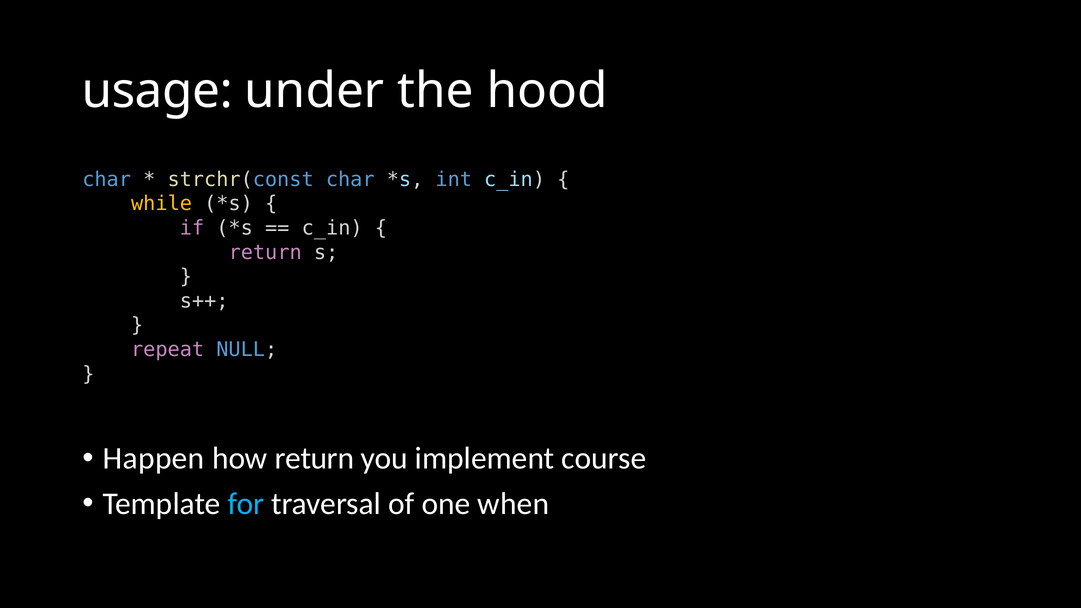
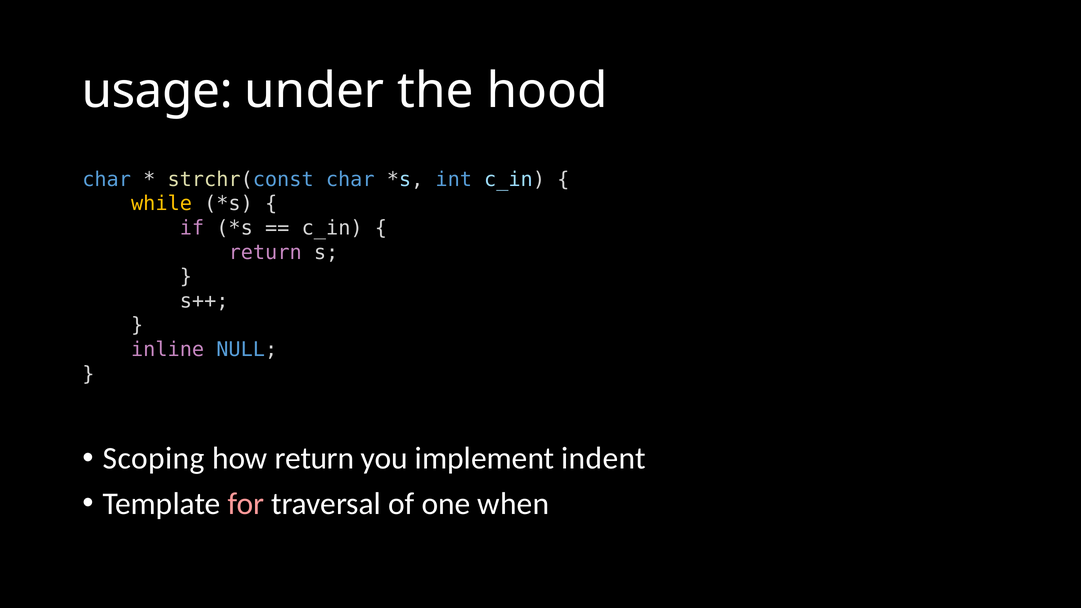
repeat: repeat -> inline
Happen: Happen -> Scoping
course: course -> indent
for colour: light blue -> pink
